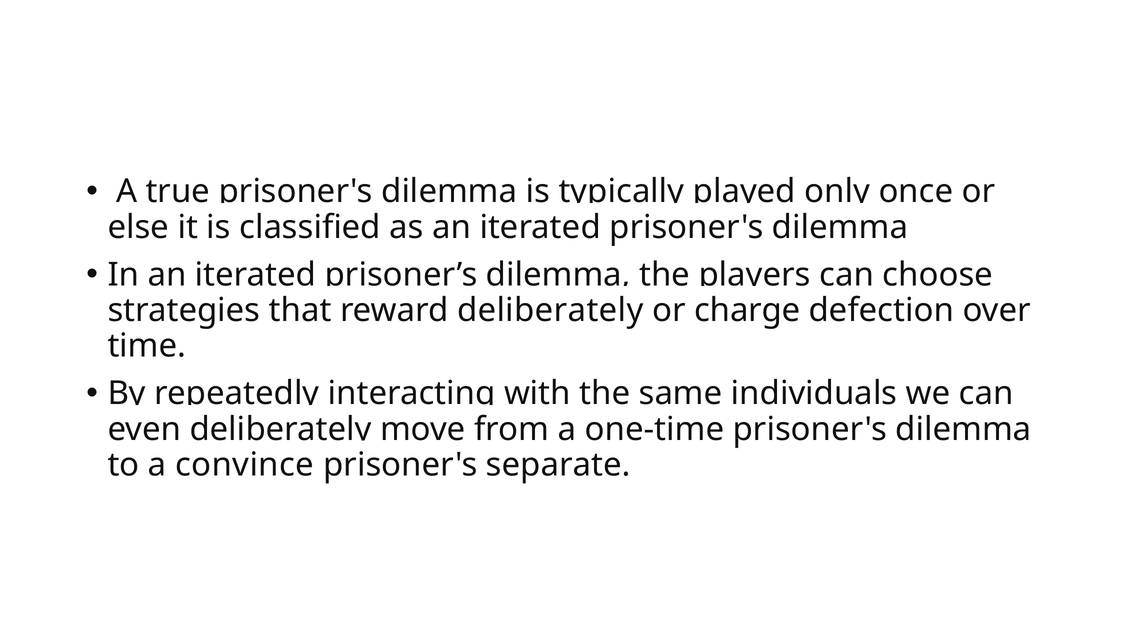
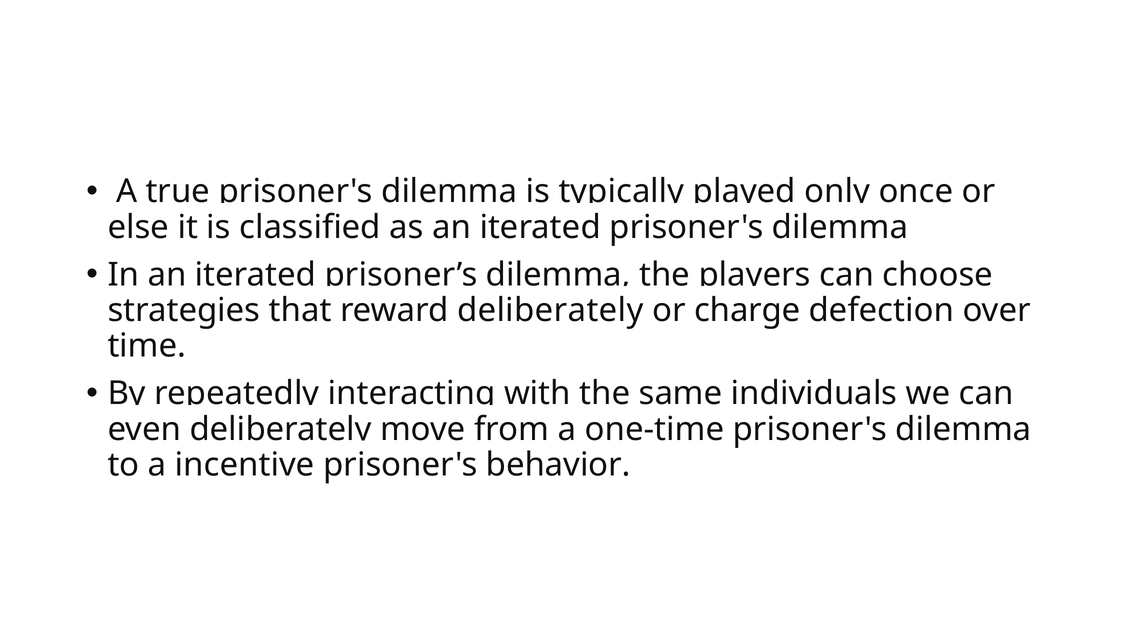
convince: convince -> incentive
separate: separate -> behavior
